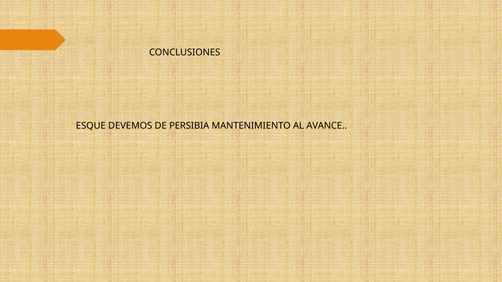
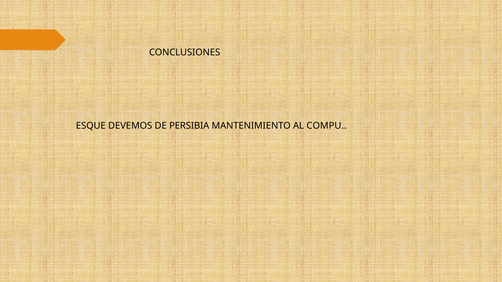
AVANCE: AVANCE -> COMPU
